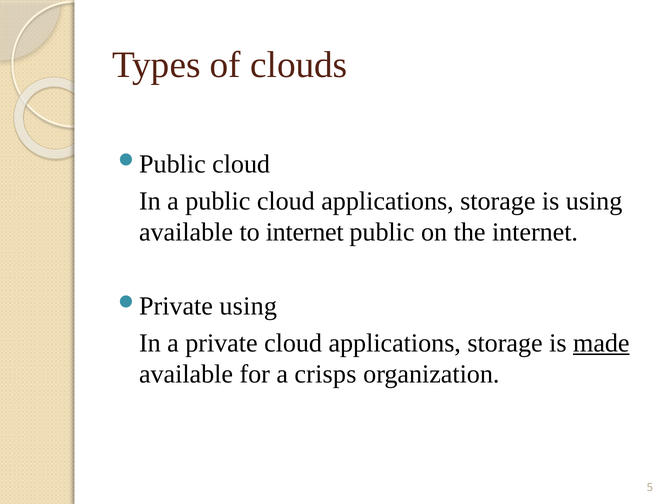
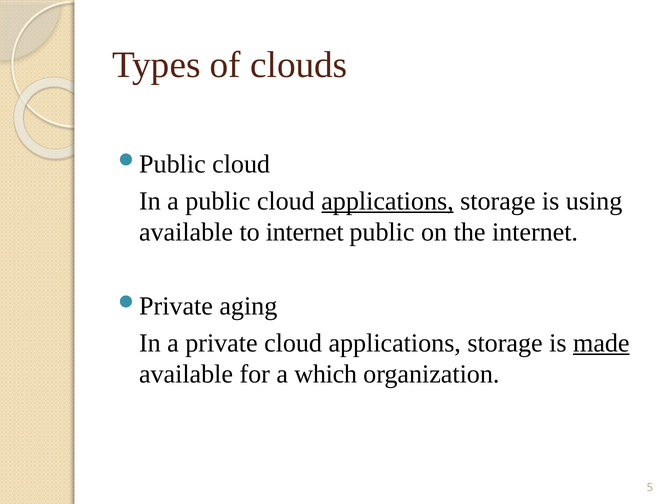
applications at (388, 201) underline: none -> present
using at (248, 306): using -> aging
crisps: crisps -> which
